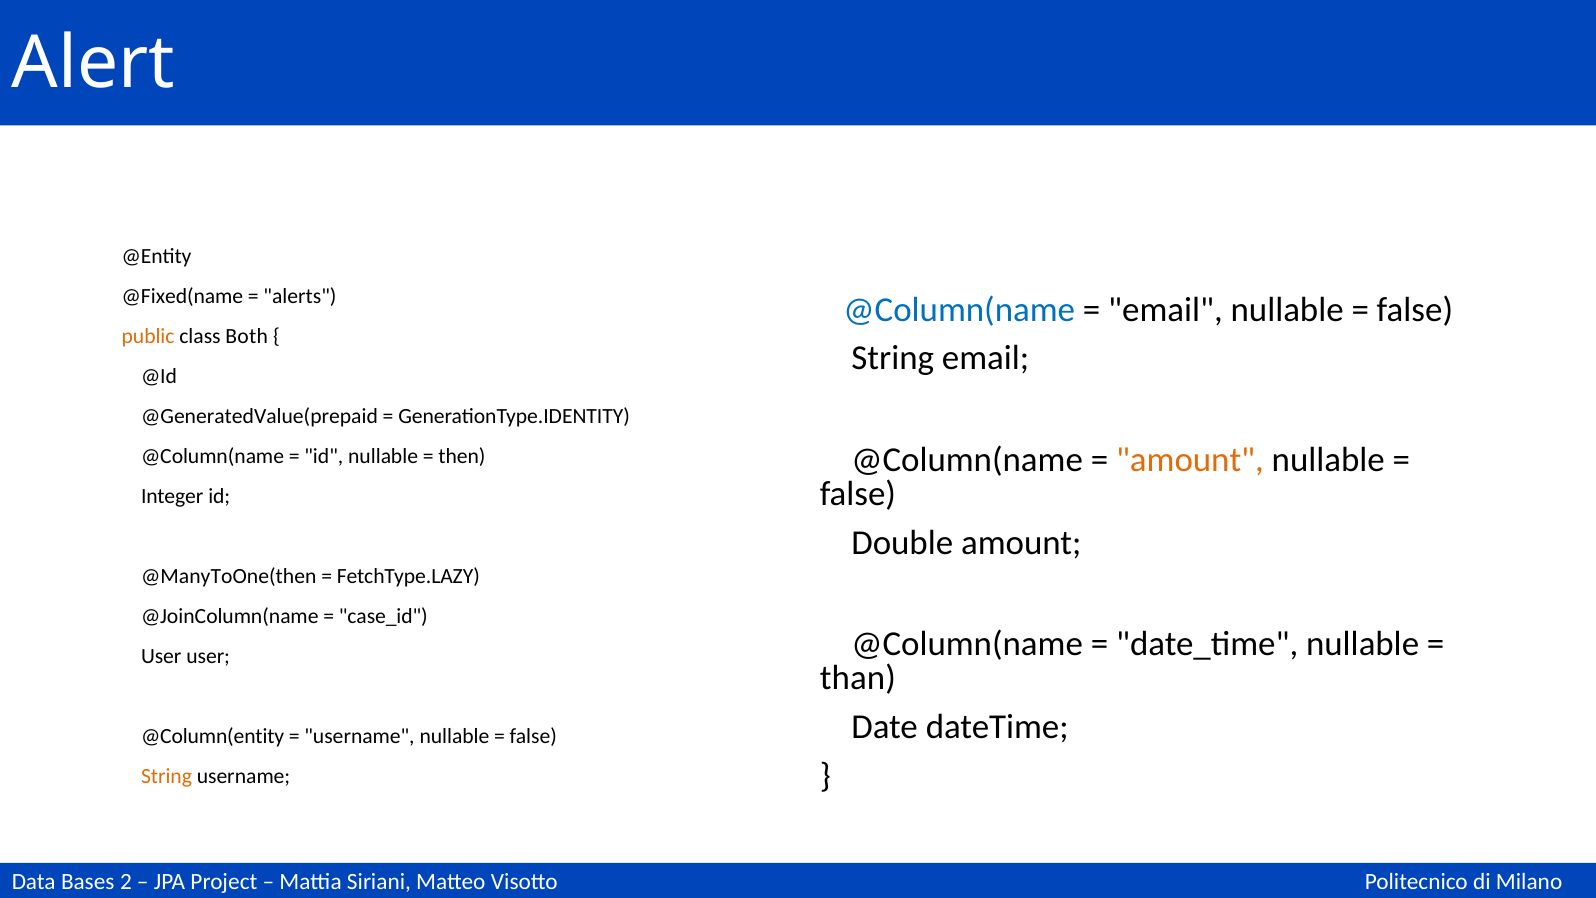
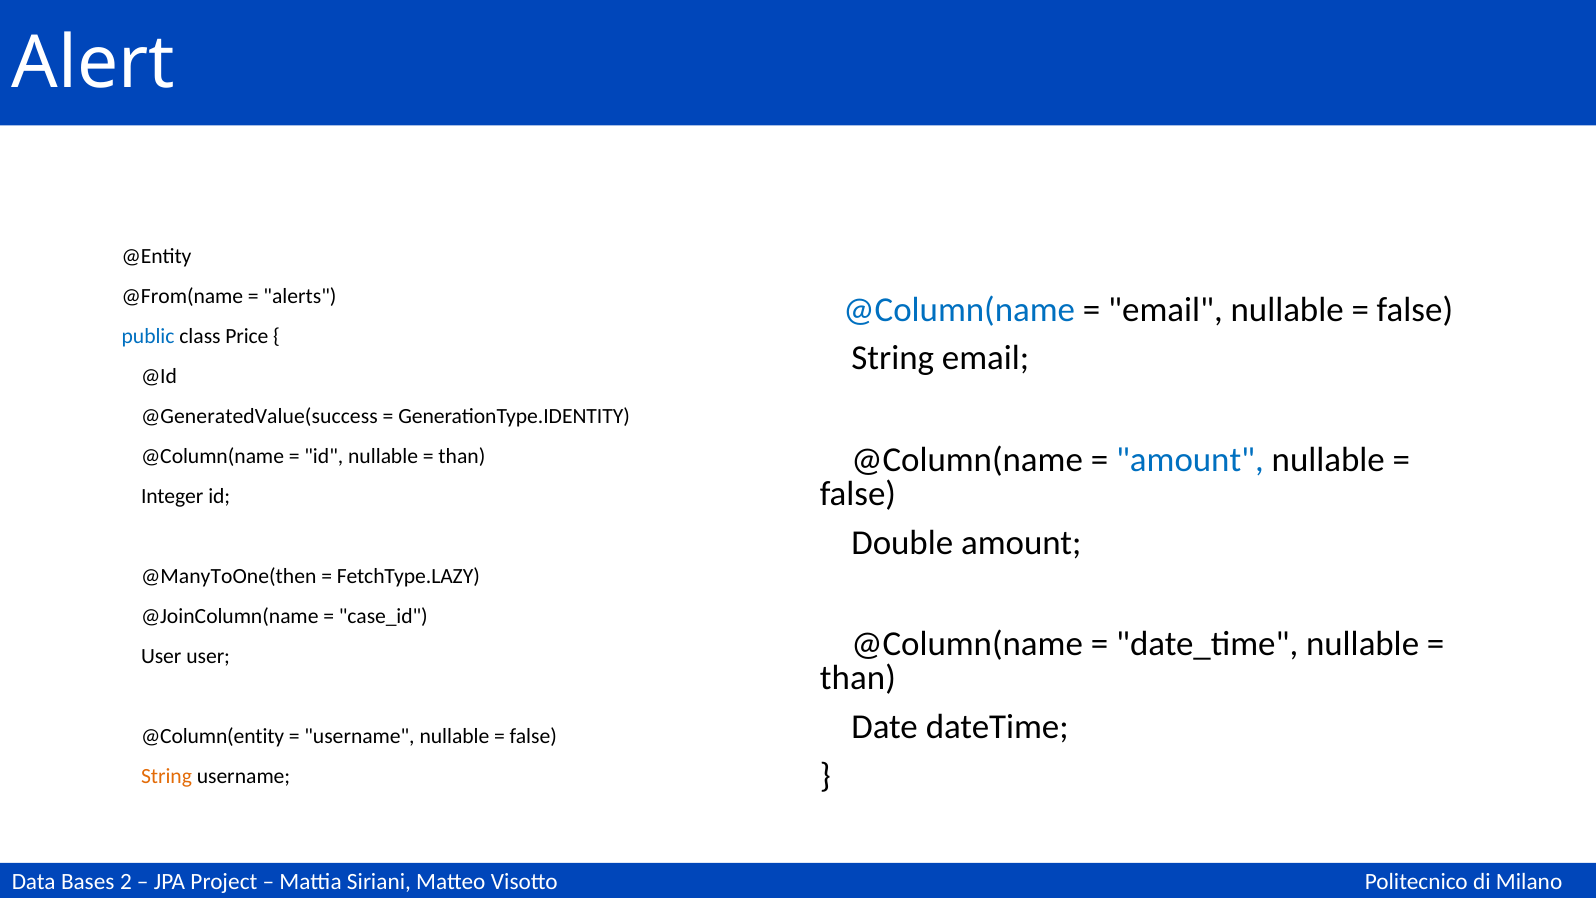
@Fixed(name: @Fixed(name -> @From(name
public colour: orange -> blue
Both: Both -> Price
@GeneratedValue(prepaid: @GeneratedValue(prepaid -> @GeneratedValue(success
amount at (1190, 460) colour: orange -> blue
then at (462, 457): then -> than
